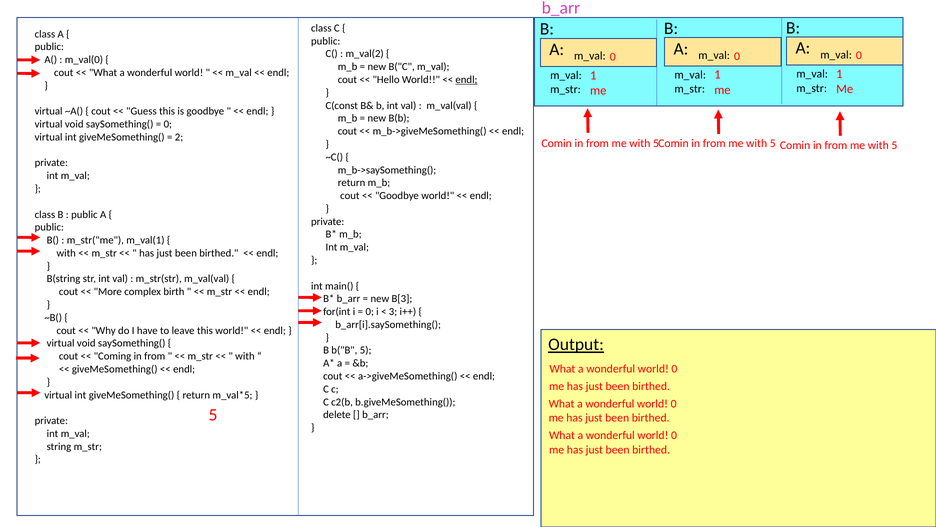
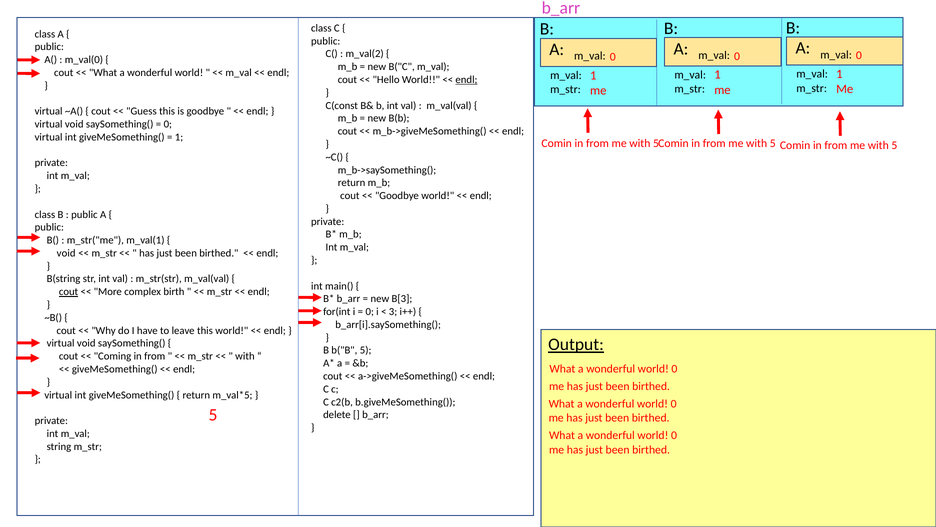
2 at (179, 137): 2 -> 1
with at (66, 253): with -> void
cout at (69, 292) underline: none -> present
